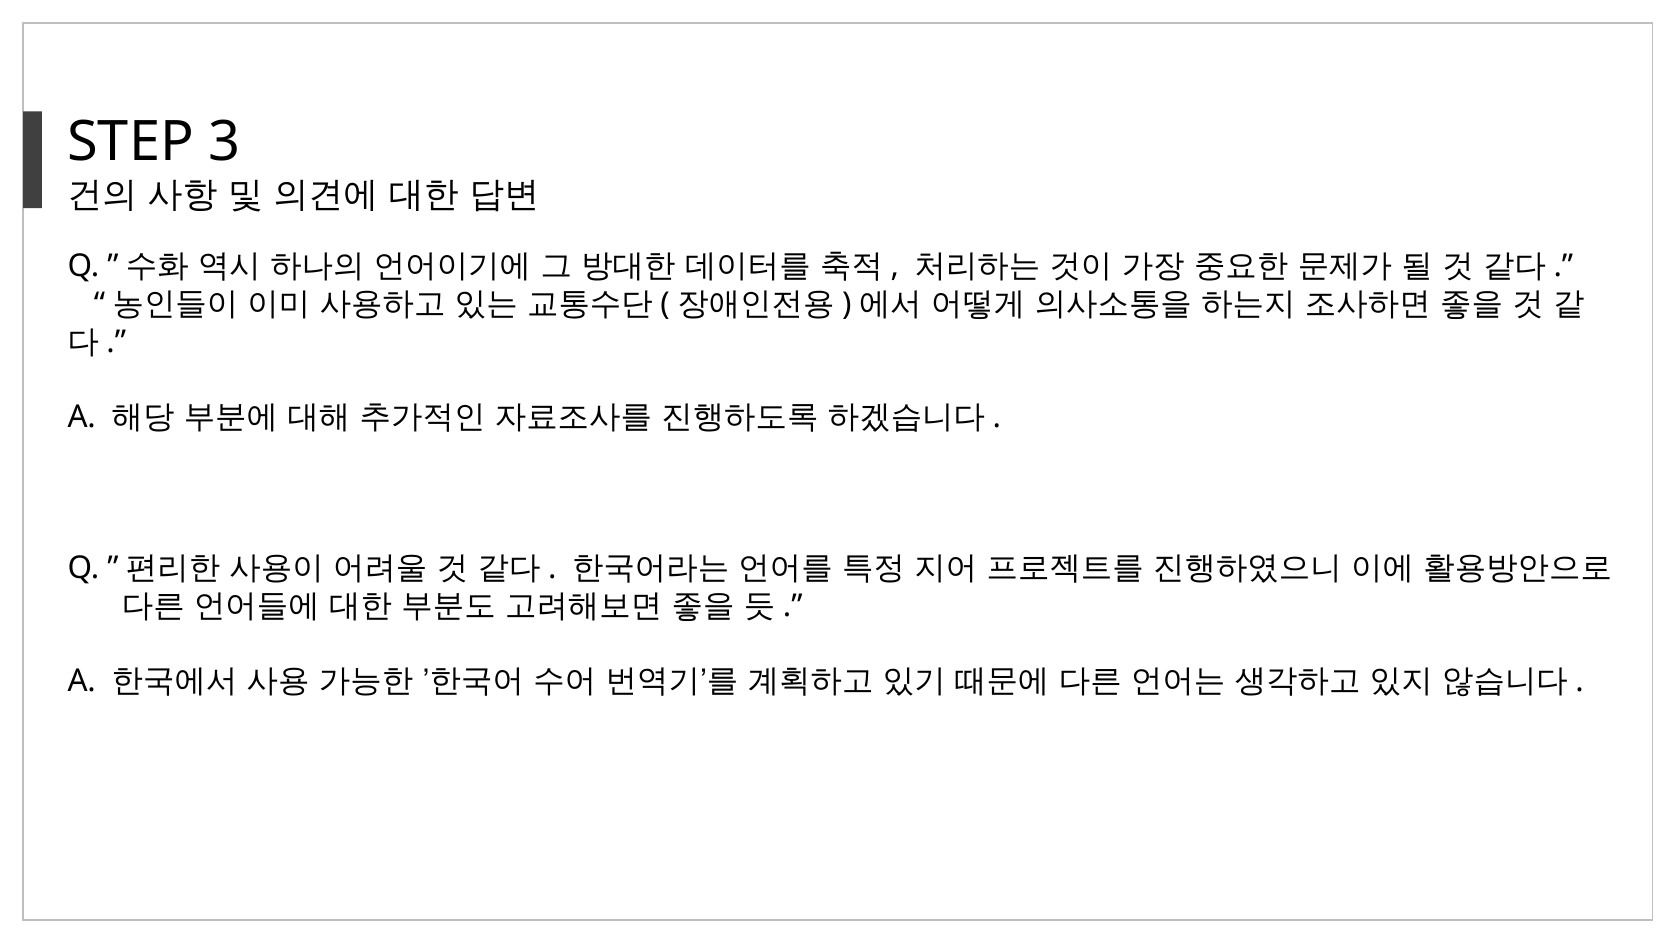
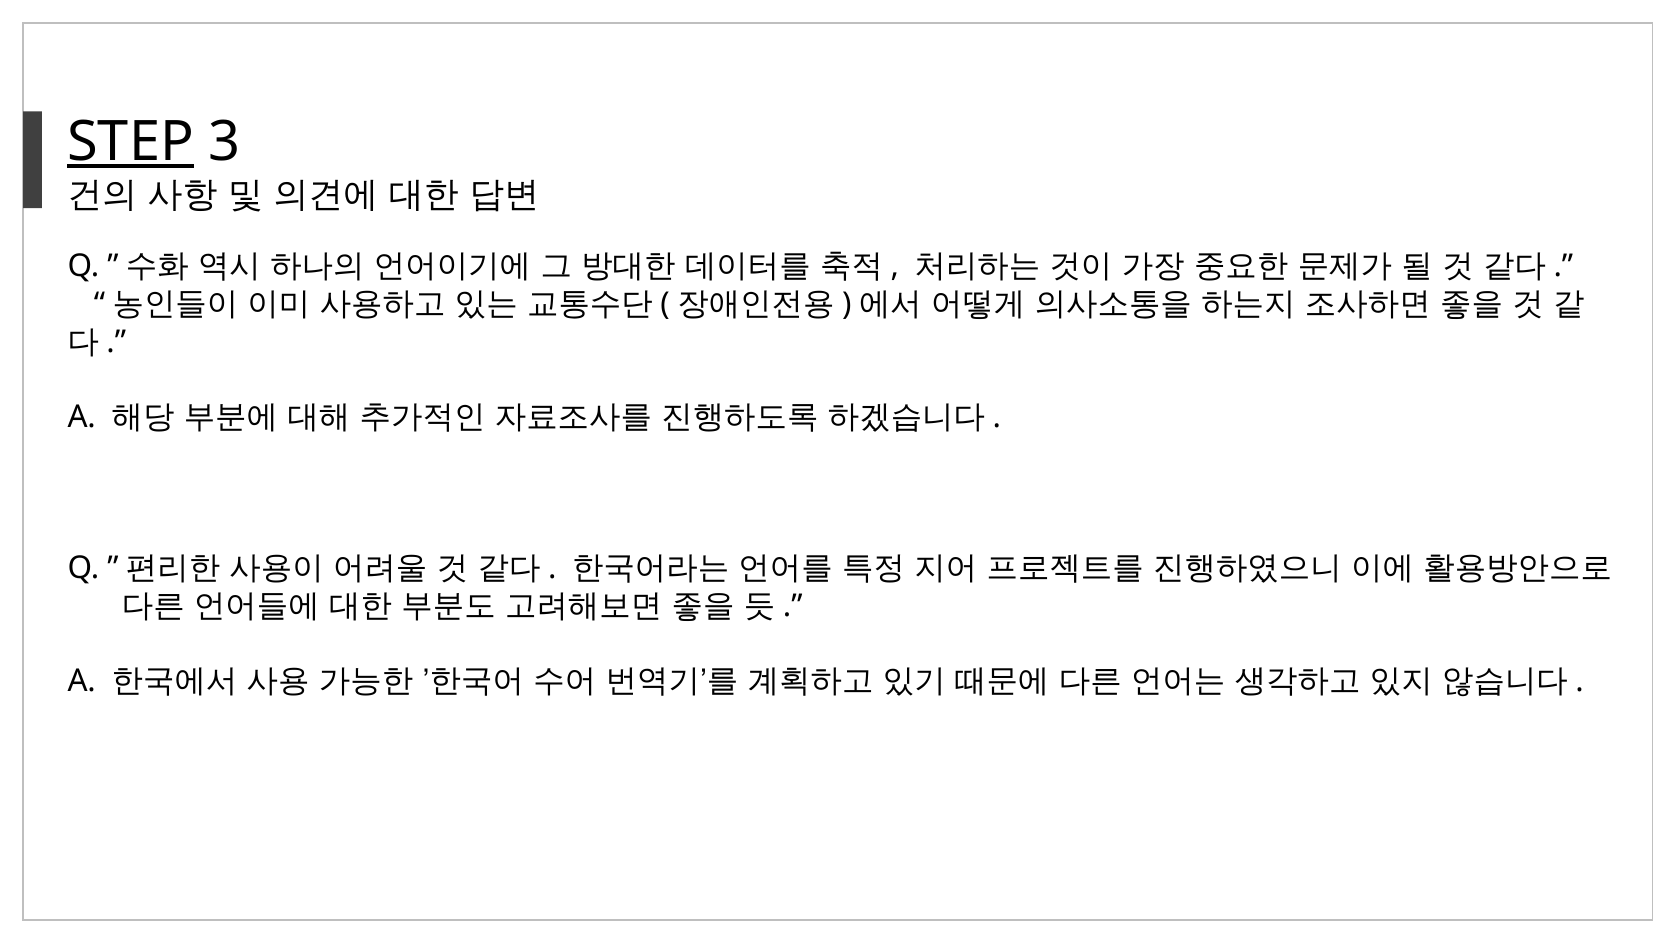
STEP underline: none -> present
